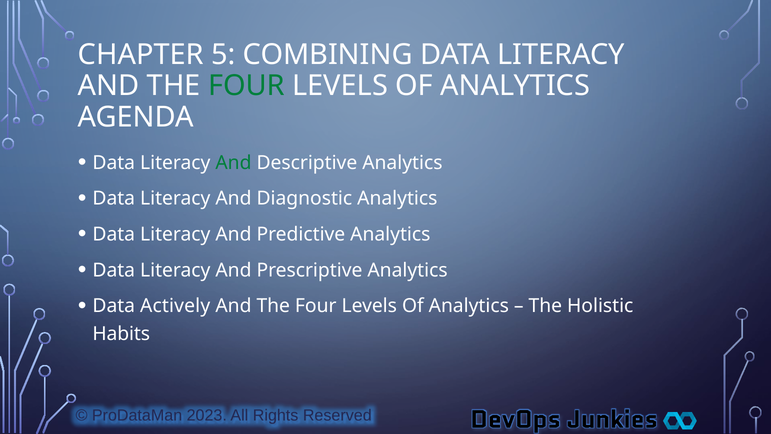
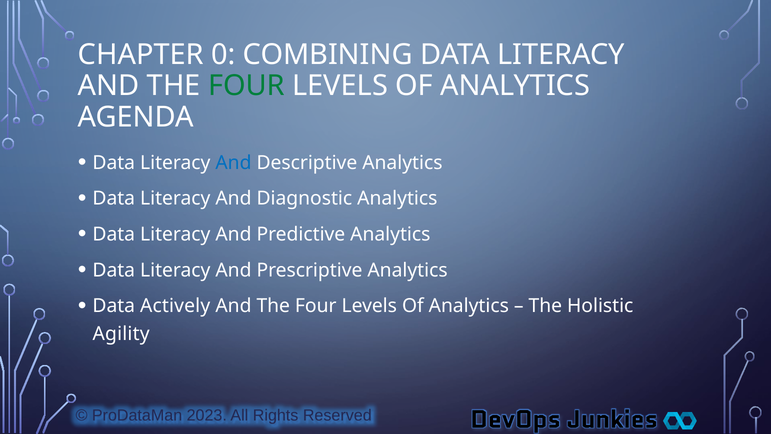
5: 5 -> 0
And at (233, 163) colour: green -> blue
Habits: Habits -> Agility
